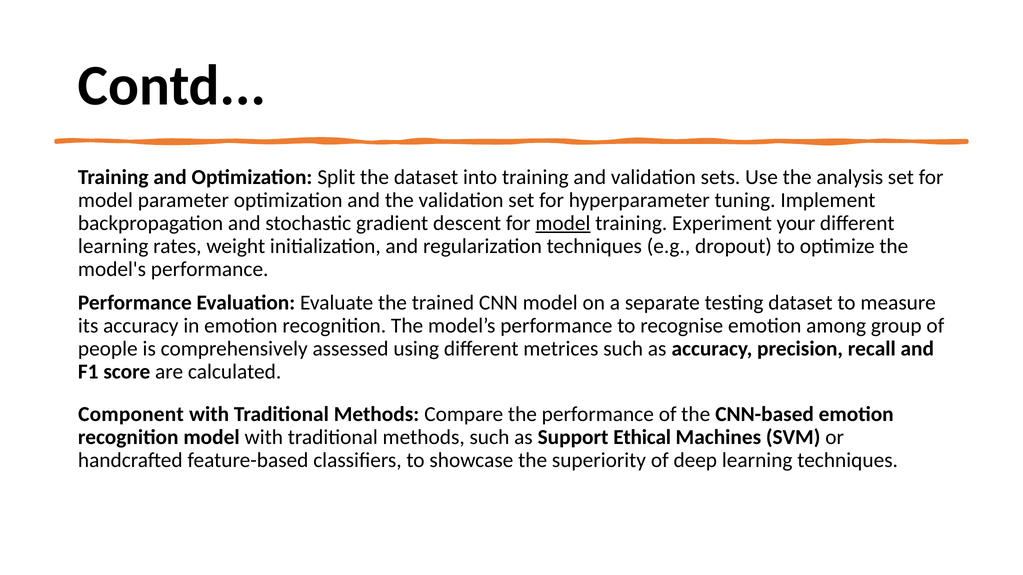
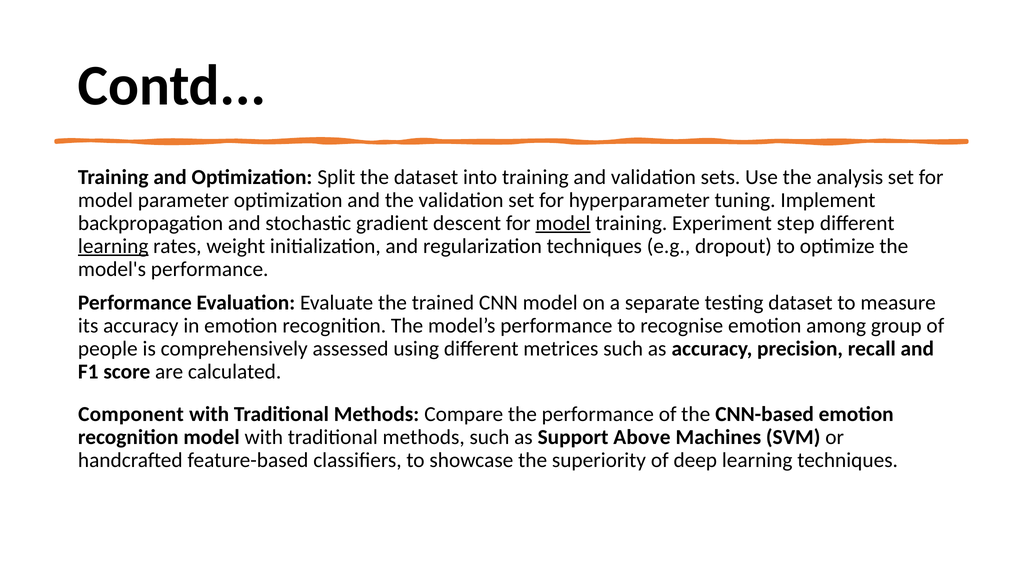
your: your -> step
learning at (113, 246) underline: none -> present
Ethical: Ethical -> Above
